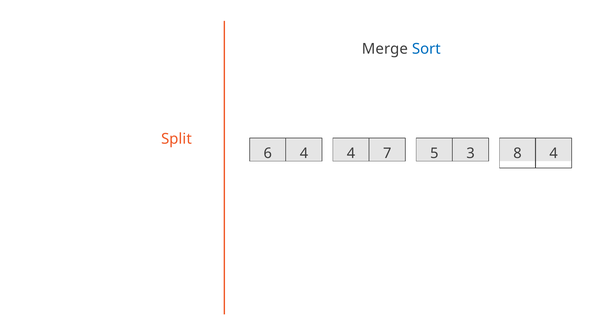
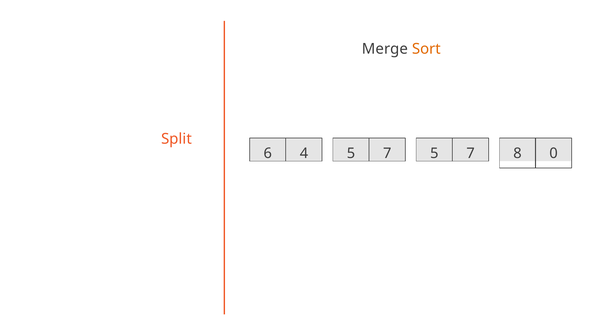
Sort colour: blue -> orange
4 4: 4 -> 5
5 3: 3 -> 7
7 4: 4 -> 0
